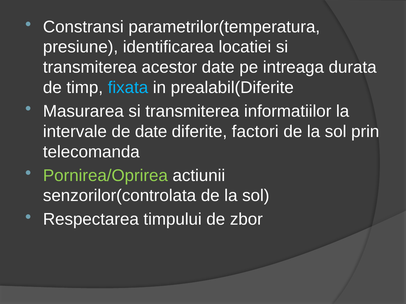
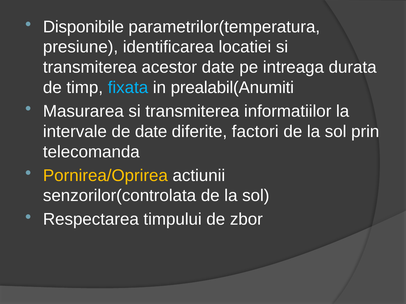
Constransi: Constransi -> Disponibile
prealabil(Diferite: prealabil(Diferite -> prealabil(Anumiti
Pornirea/Oprirea colour: light green -> yellow
